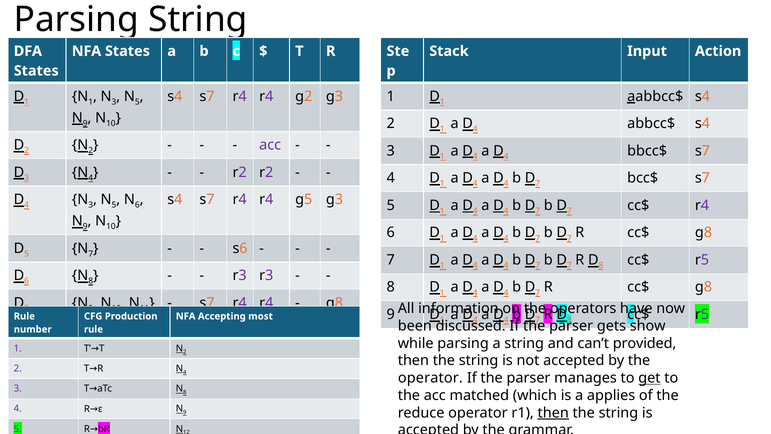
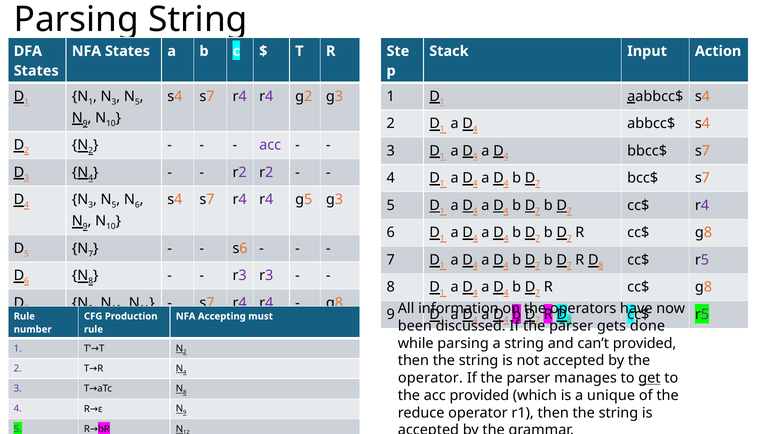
most: most -> must
show: show -> done
acc matched: matched -> provided
applies: applies -> unique
then at (553, 412) underline: present -> none
